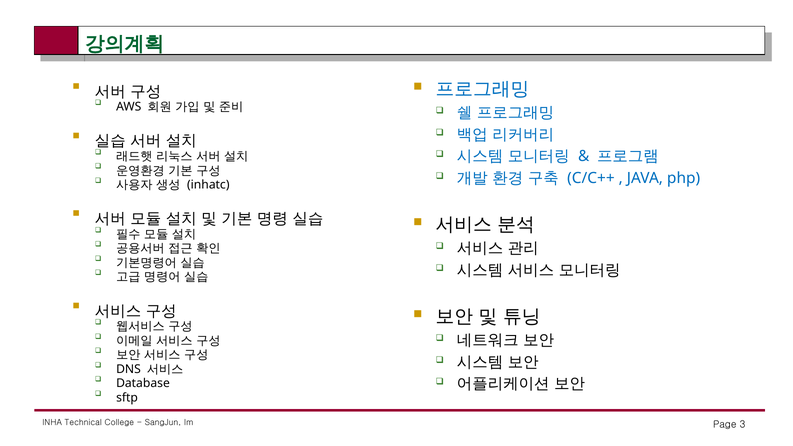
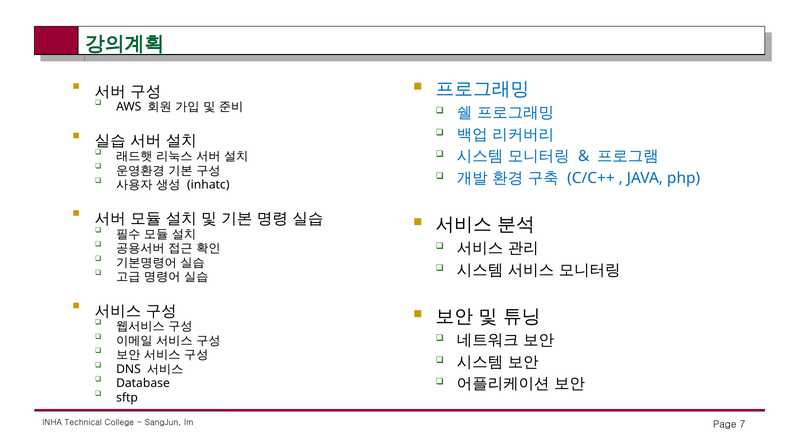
3: 3 -> 7
